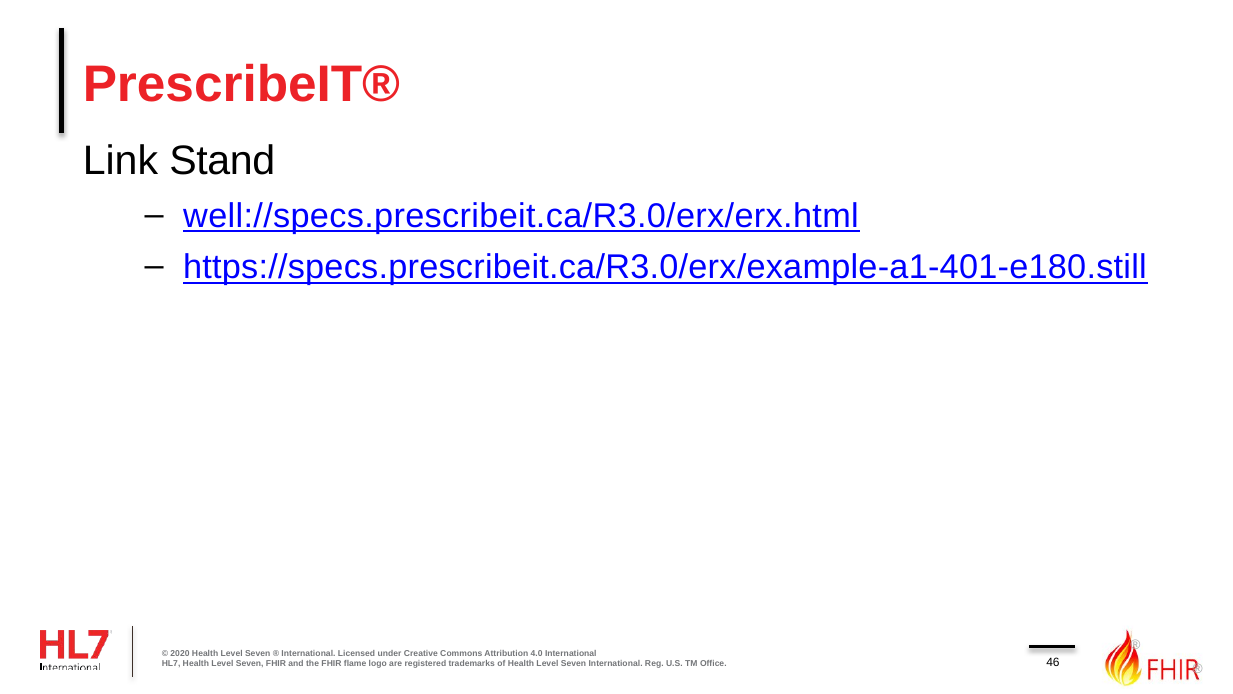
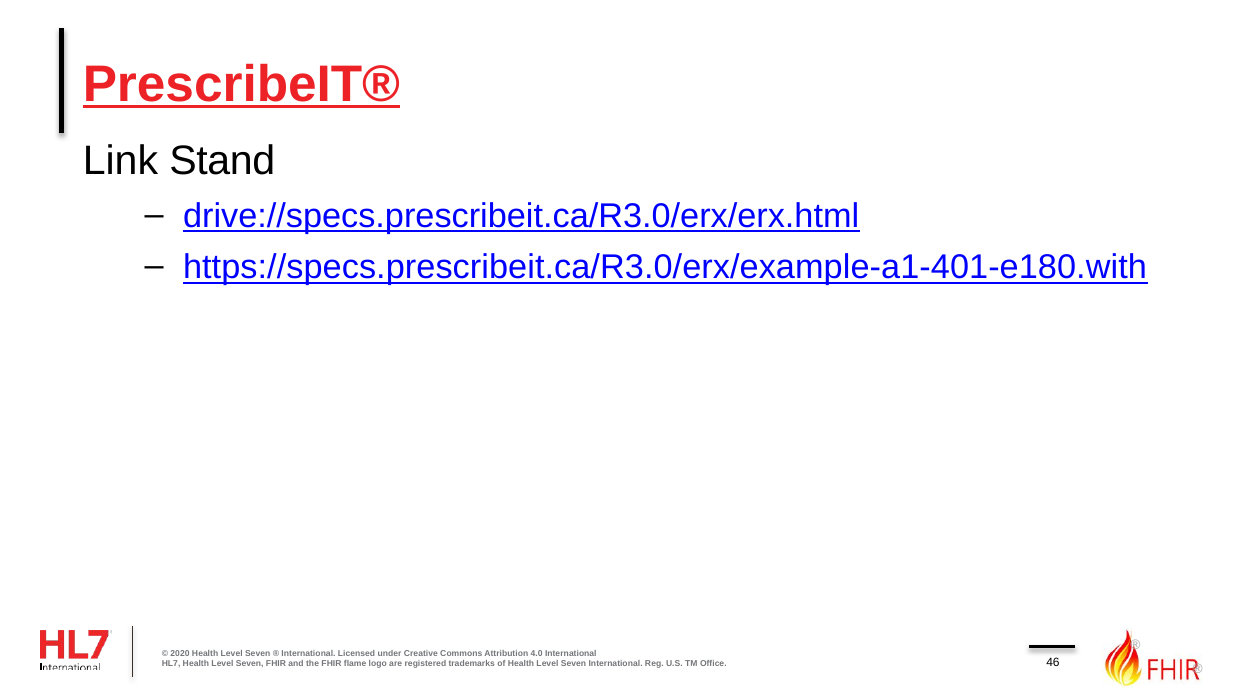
PrescribeIT® underline: none -> present
well://specs.prescribeit.ca/R3.0/erx/erx.html: well://specs.prescribeit.ca/R3.0/erx/erx.html -> drive://specs.prescribeit.ca/R3.0/erx/erx.html
https://specs.prescribeit.ca/R3.0/erx/example-a1-401-e180.still: https://specs.prescribeit.ca/R3.0/erx/example-a1-401-e180.still -> https://specs.prescribeit.ca/R3.0/erx/example-a1-401-e180.with
